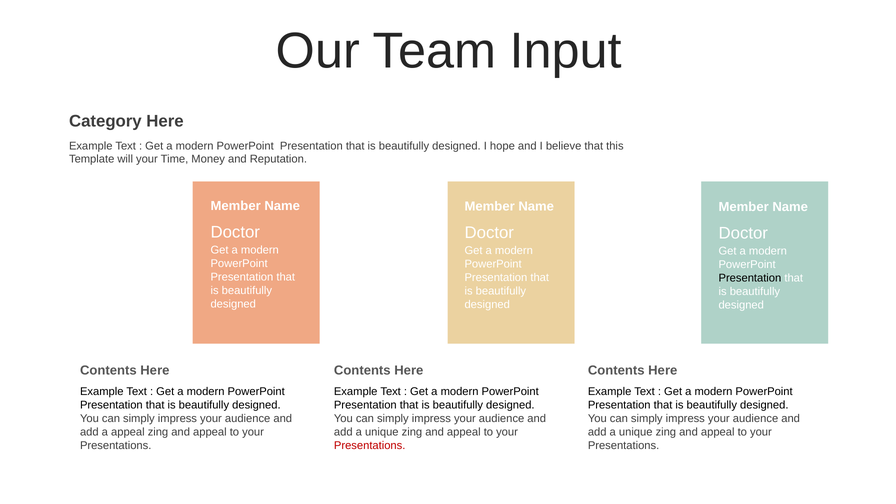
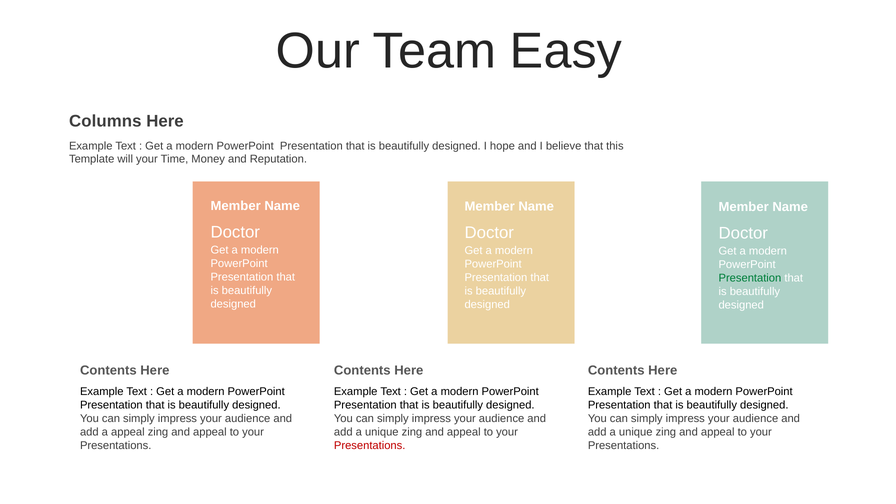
Input: Input -> Easy
Category: Category -> Columns
Presentation at (750, 278) colour: black -> green
